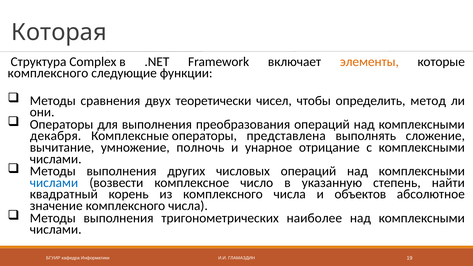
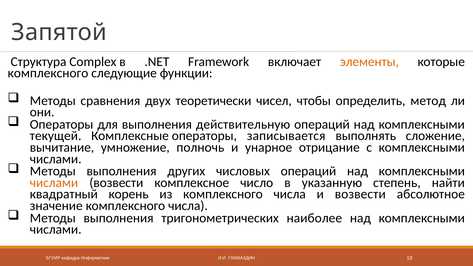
Которая: Которая -> Запятой
преобразования: преобразования -> действительную
декабря: декабря -> текущей
представлена: представлена -> записывается
числами at (54, 183) colour: blue -> orange
и объектов: объектов -> возвести
